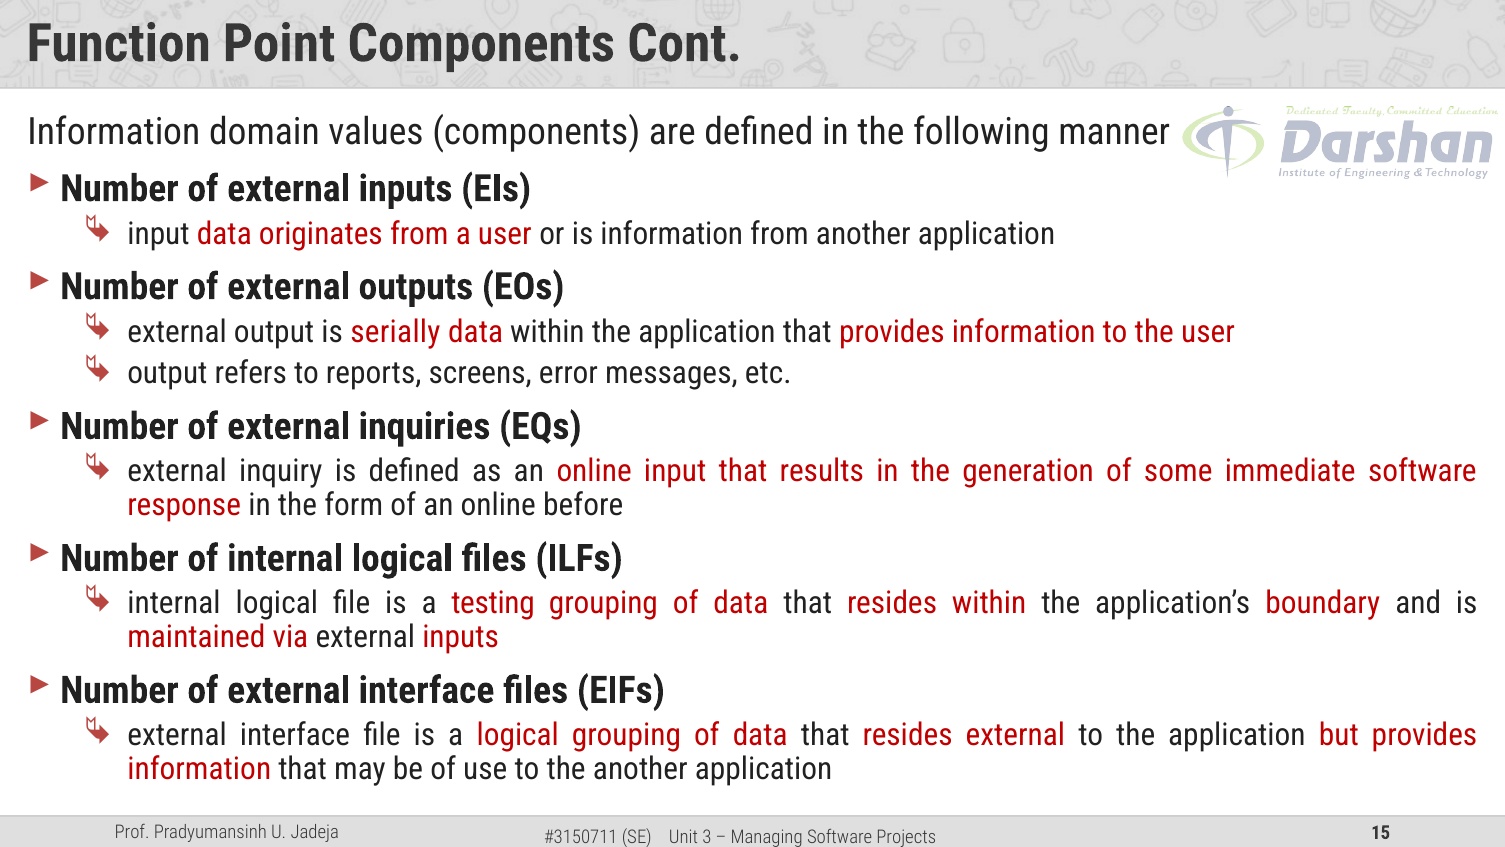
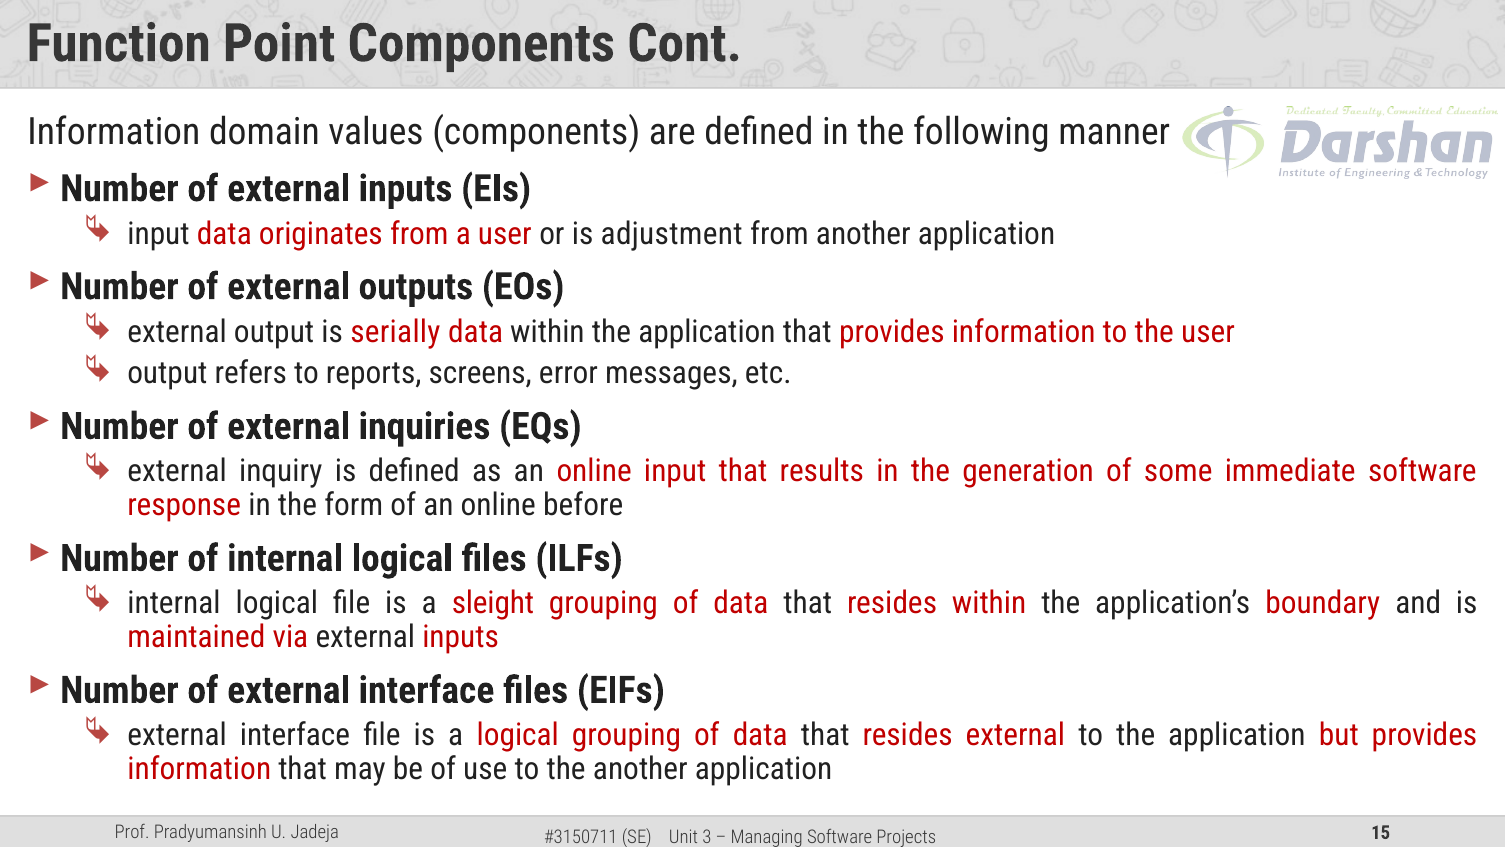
is information: information -> adjustment
testing: testing -> sleight
